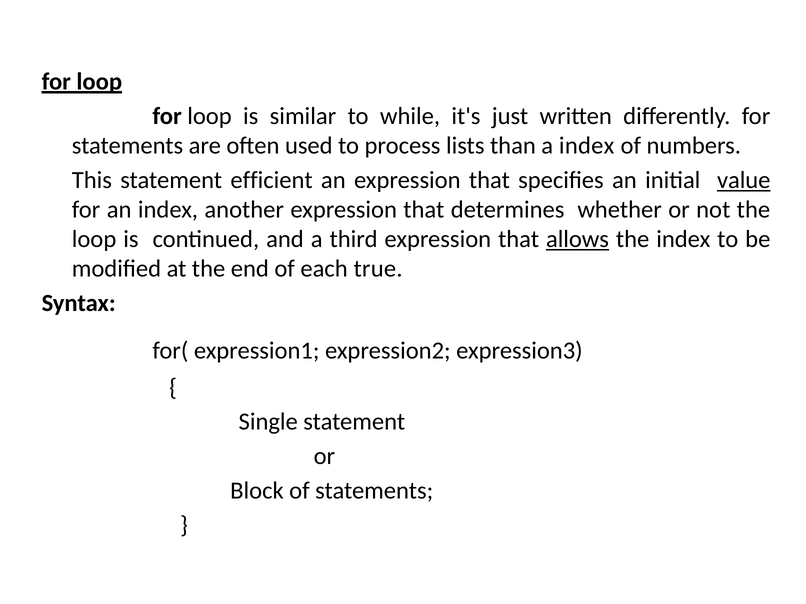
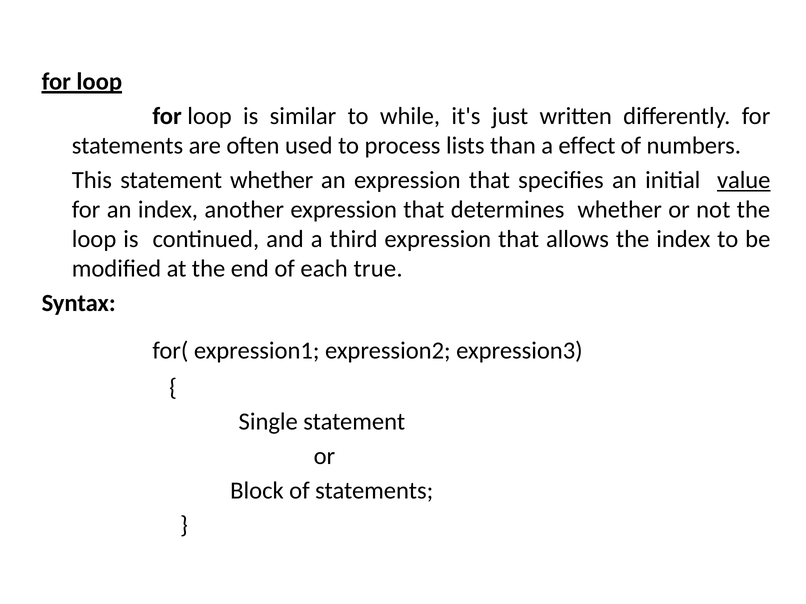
a index: index -> effect
statement efficient: efficient -> whether
allows underline: present -> none
